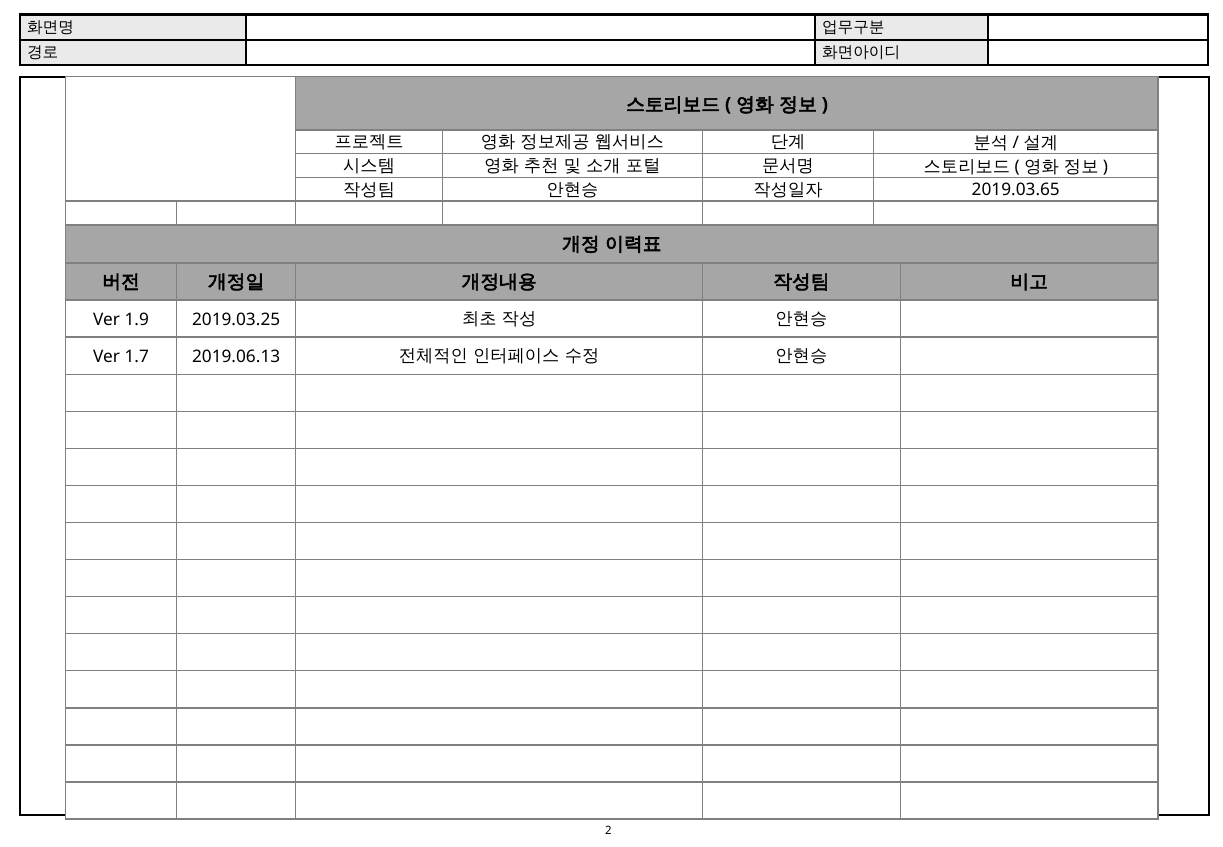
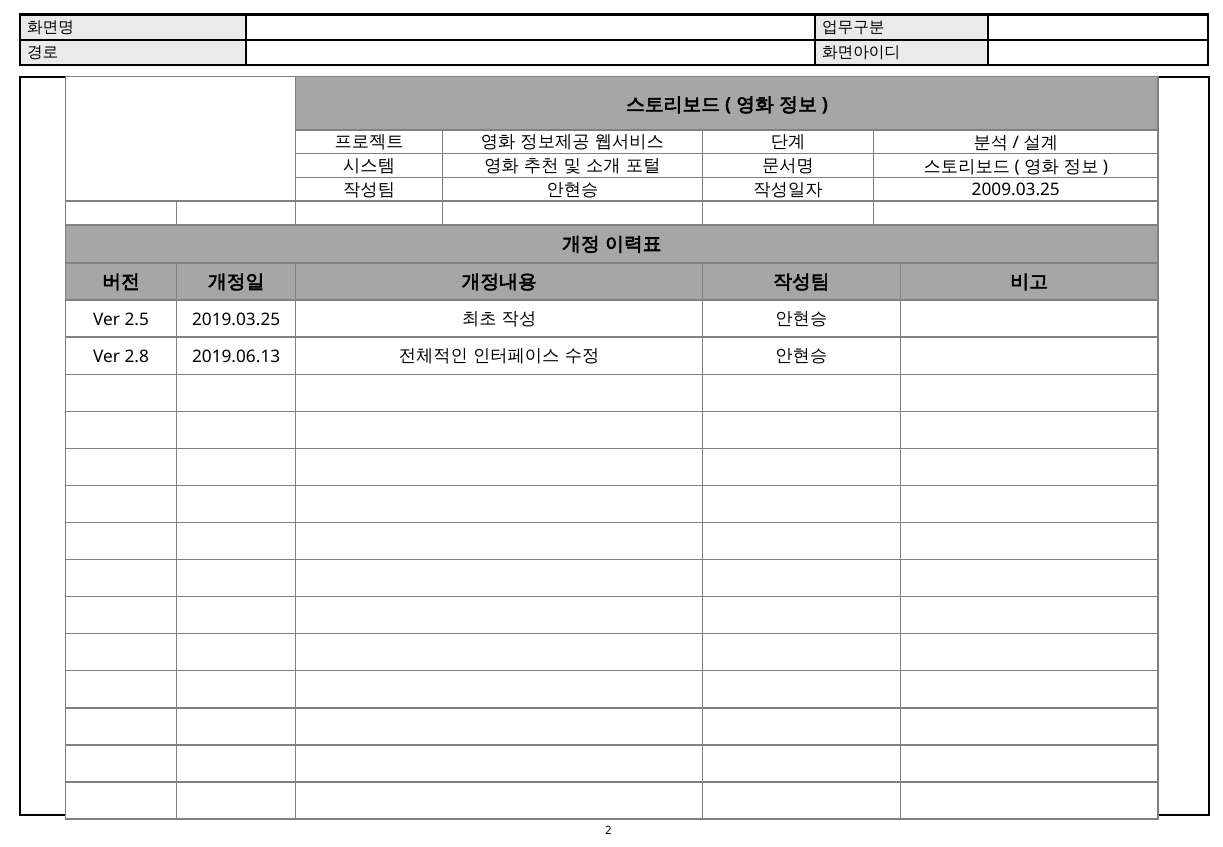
2019.03.65: 2019.03.65 -> 2009.03.25
1.9: 1.9 -> 2.5
1.7: 1.7 -> 2.8
